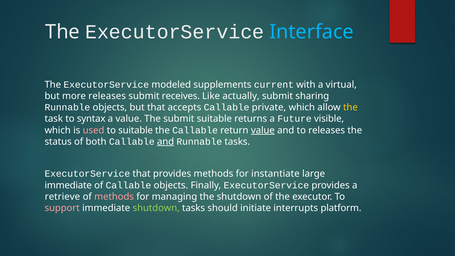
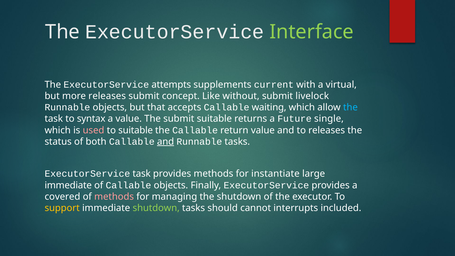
Interface colour: light blue -> light green
modeled: modeled -> attempts
receives: receives -> concept
actually: actually -> without
sharing: sharing -> livelock
private: private -> waiting
the at (350, 107) colour: yellow -> light blue
visible: visible -> single
value at (263, 130) underline: present -> none
ExecutorService that: that -> task
retrieve: retrieve -> covered
support colour: pink -> yellow
initiate: initiate -> cannot
platform: platform -> included
